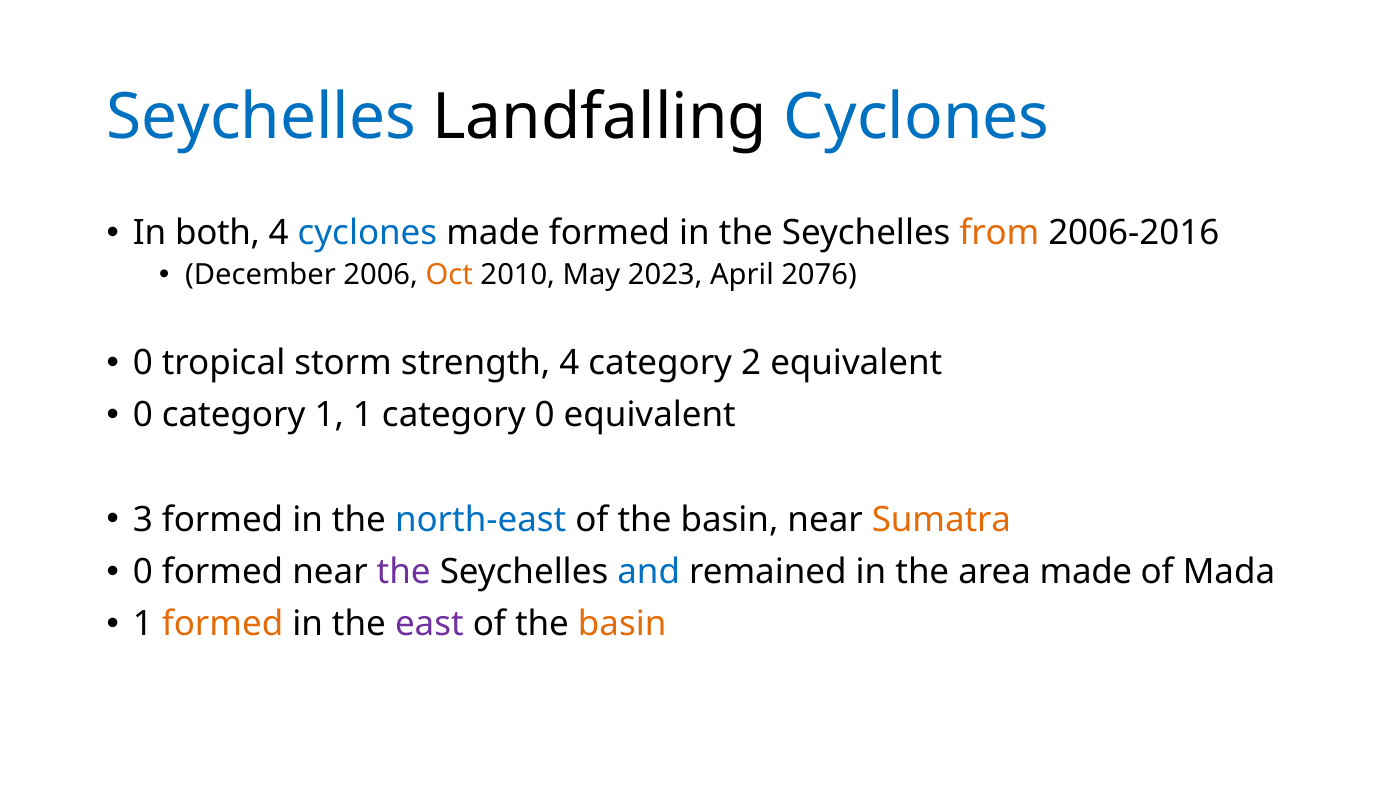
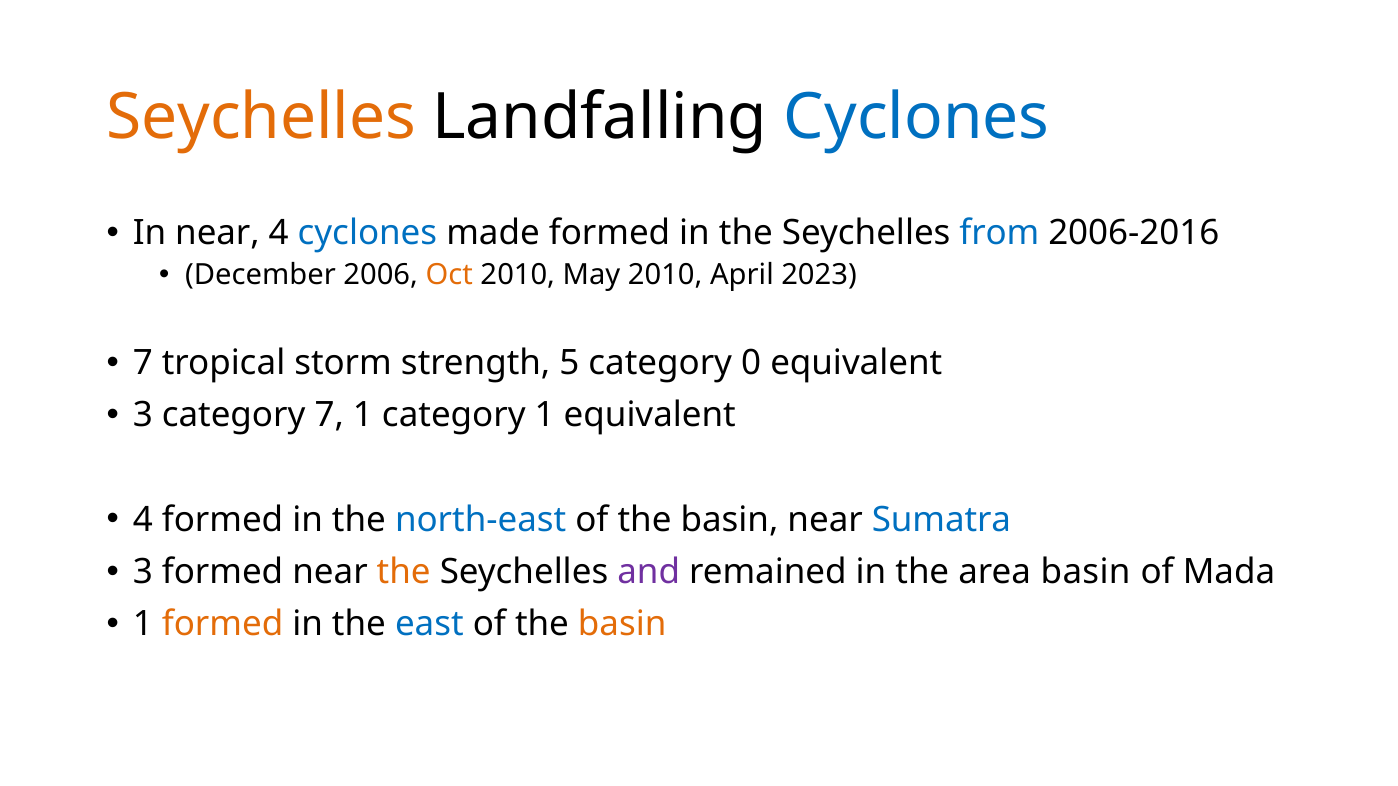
Seychelles at (261, 117) colour: blue -> orange
In both: both -> near
from colour: orange -> blue
May 2023: 2023 -> 2010
2076: 2076 -> 2023
0 at (143, 363): 0 -> 7
strength 4: 4 -> 5
2: 2 -> 0
0 at (143, 415): 0 -> 3
category 1: 1 -> 7
category 0: 0 -> 1
3 at (143, 520): 3 -> 4
Sumatra colour: orange -> blue
0 at (143, 572): 0 -> 3
the at (404, 572) colour: purple -> orange
and colour: blue -> purple
area made: made -> basin
east colour: purple -> blue
